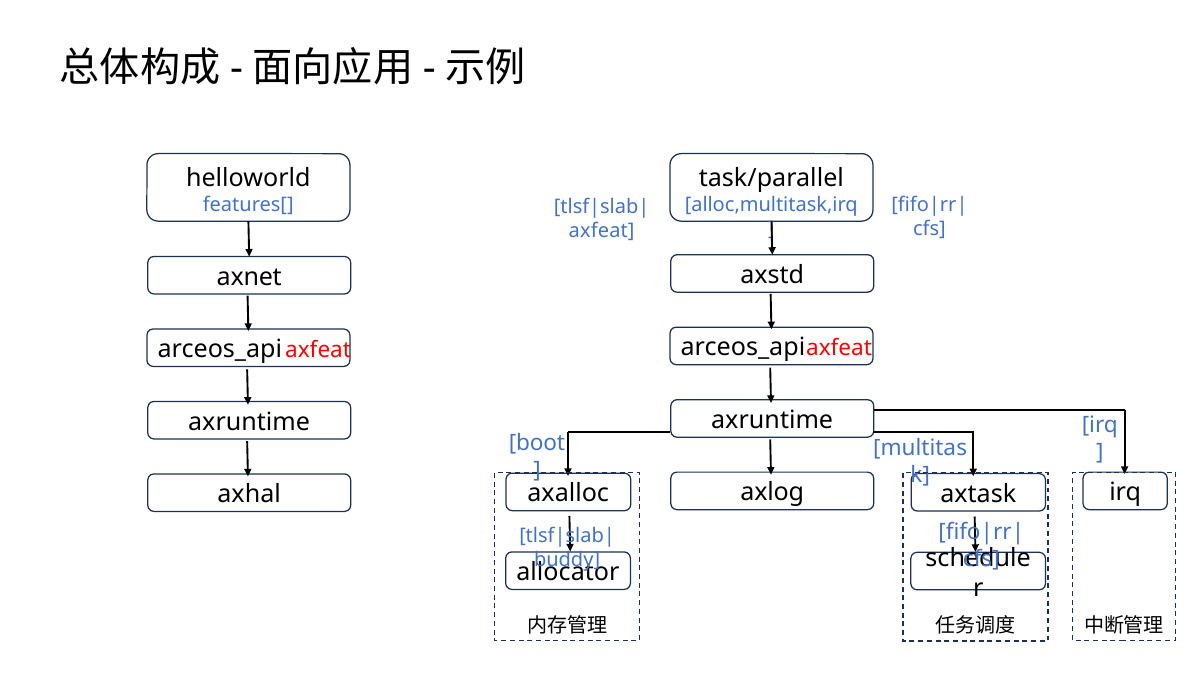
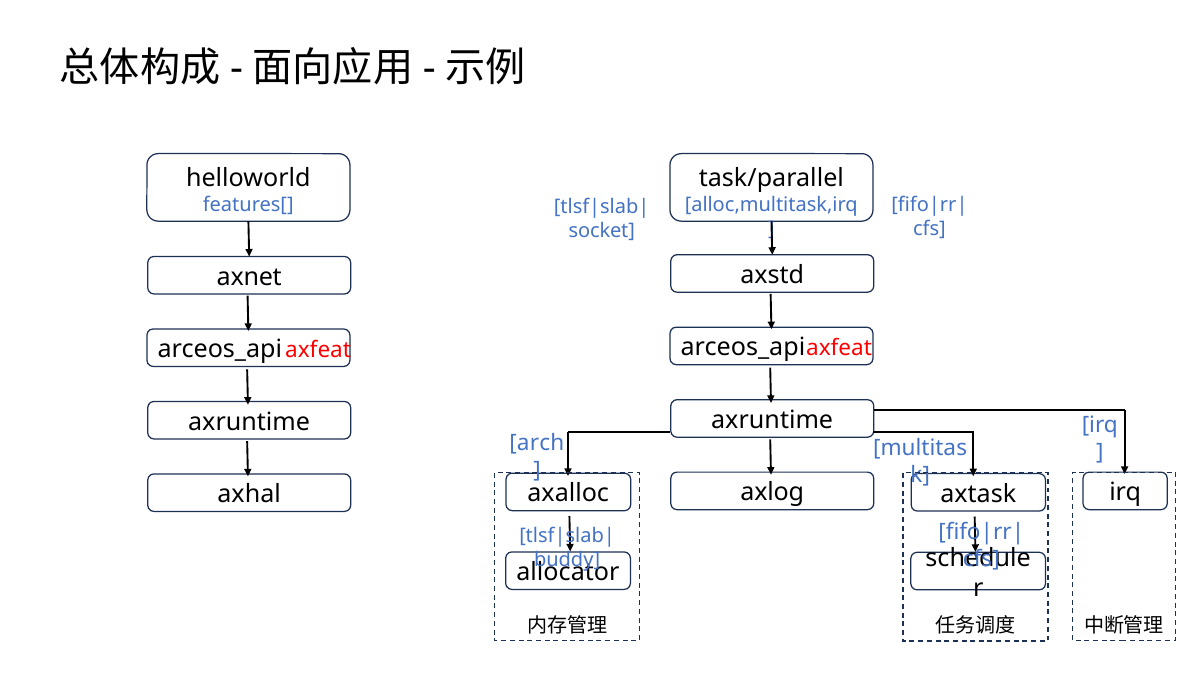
axfeat at (602, 231): axfeat -> socket
boot: boot -> arch
